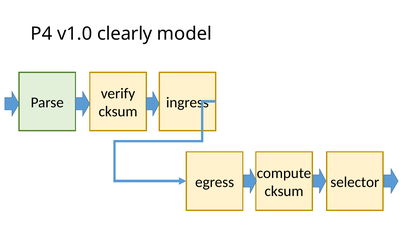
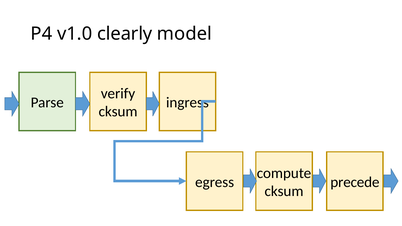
selector: selector -> precede
